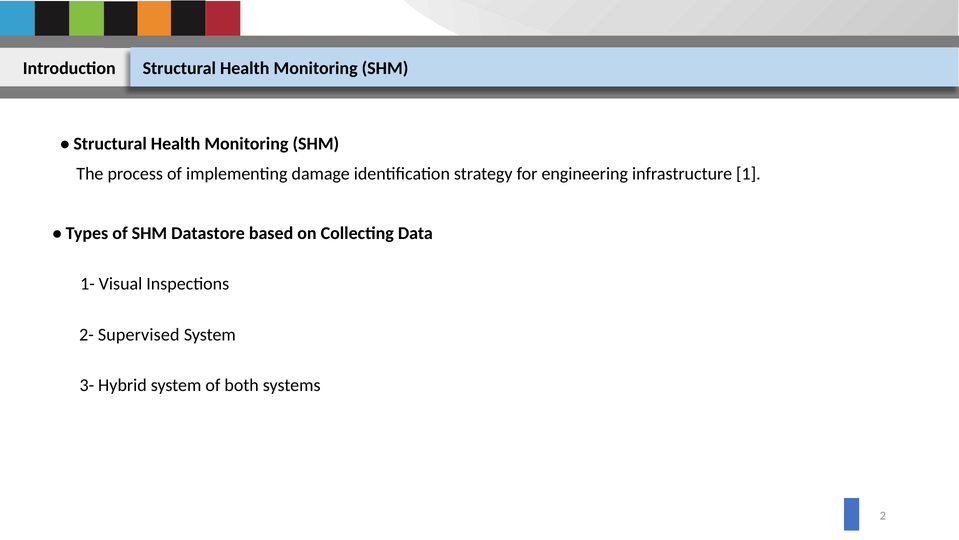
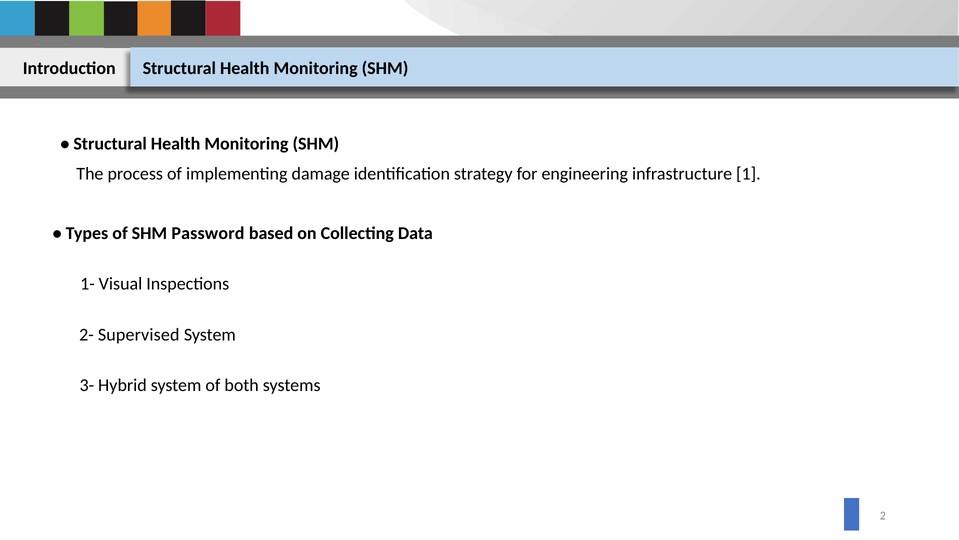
Datastore: Datastore -> Password
